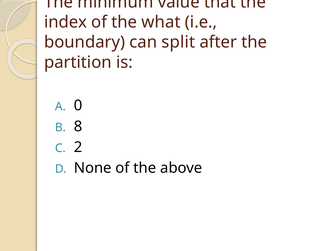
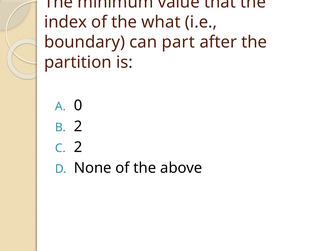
split: split -> part
8 at (78, 126): 8 -> 2
